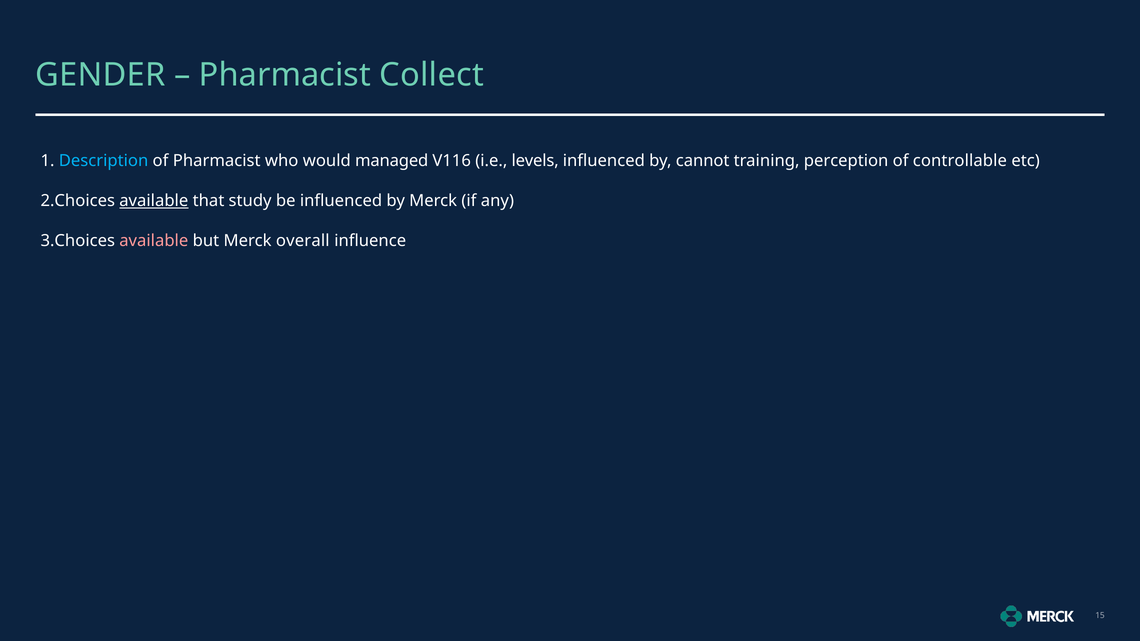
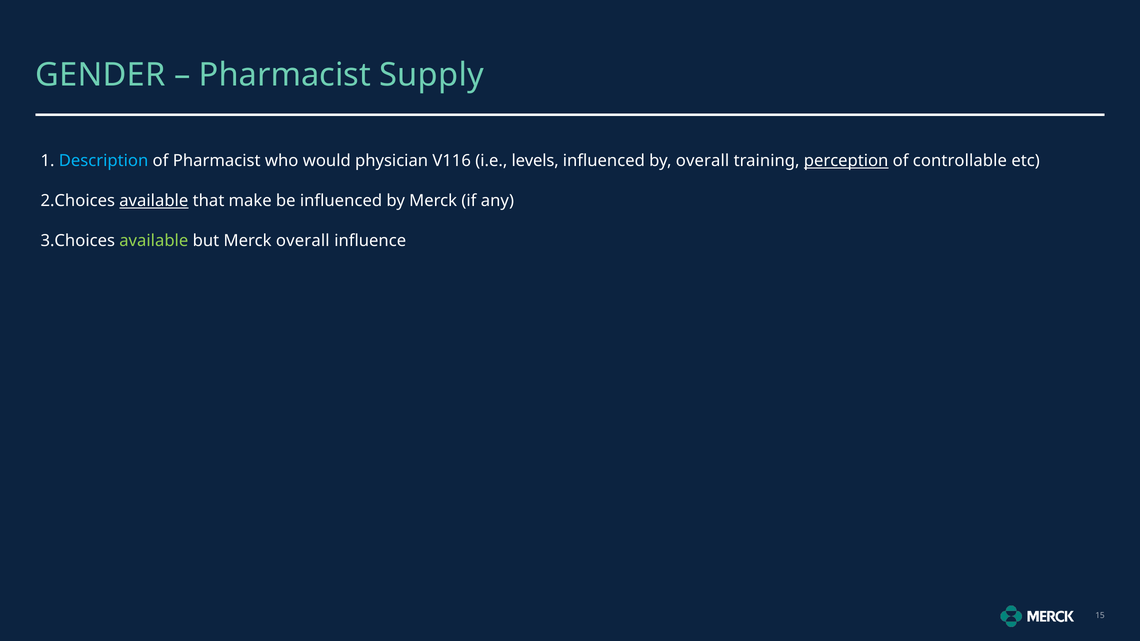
Collect: Collect -> Supply
managed: managed -> physician
by cannot: cannot -> overall
perception underline: none -> present
study: study -> make
available at (154, 241) colour: pink -> light green
